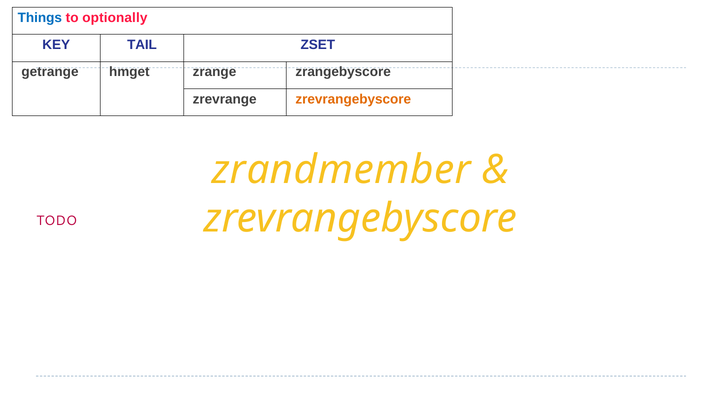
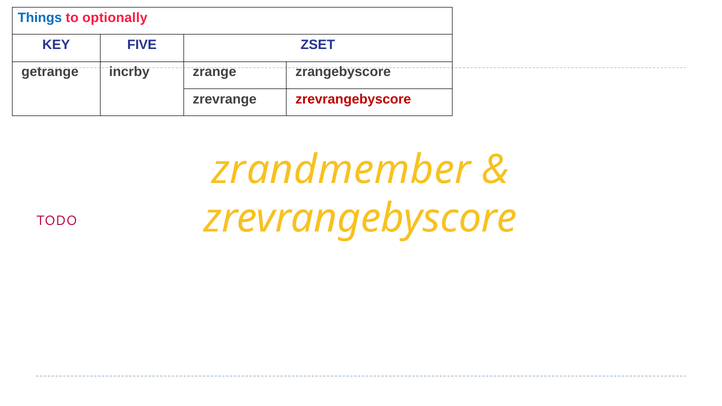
TAIL: TAIL -> FIVE
hmget: hmget -> incrby
zrevrangebyscore at (353, 99) colour: orange -> red
